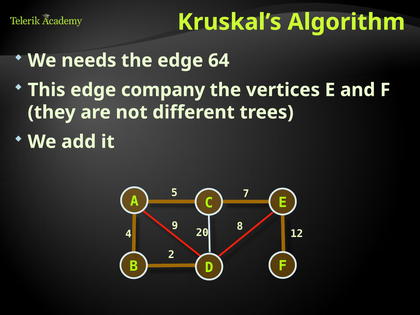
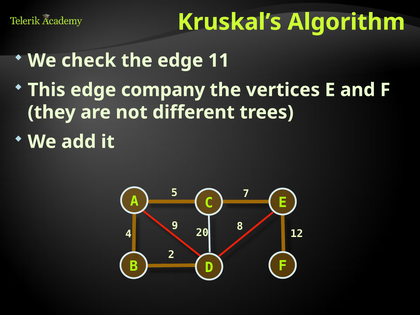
needs: needs -> check
64: 64 -> 11
